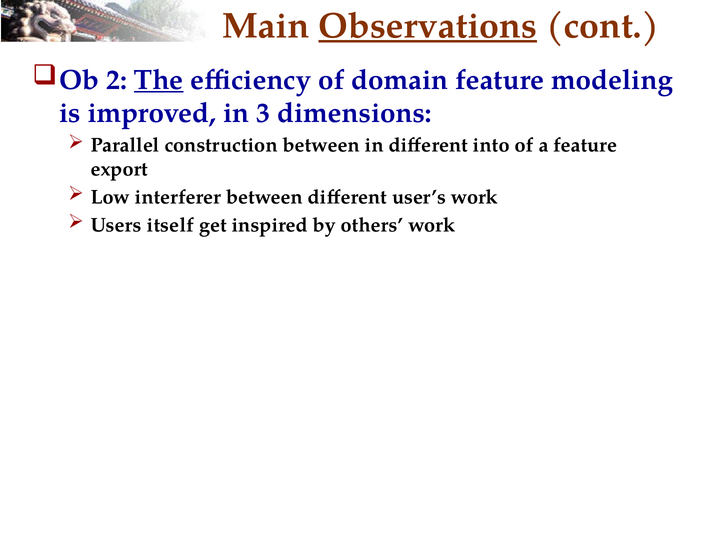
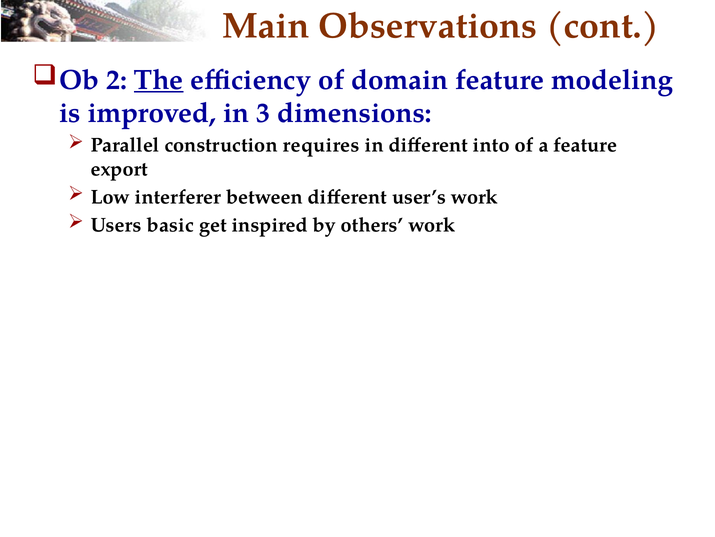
Observations underline: present -> none
construction between: between -> requires
itself: itself -> basic
